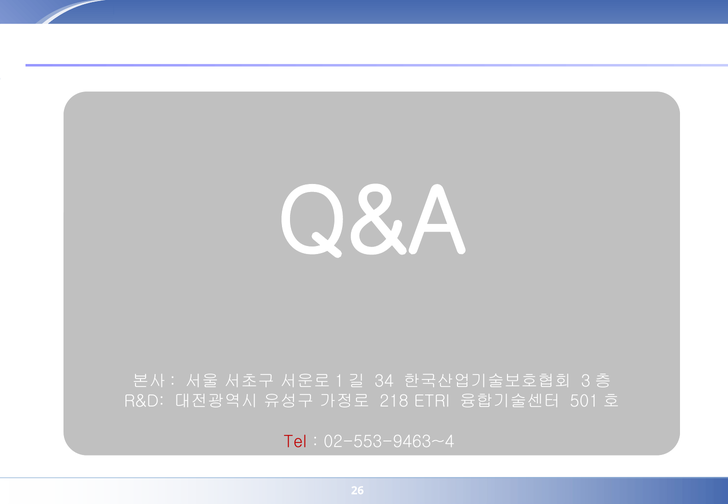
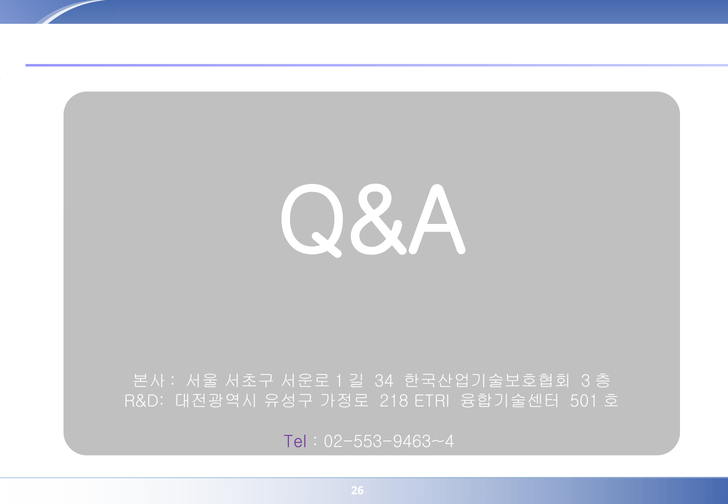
Tel colour: red -> purple
